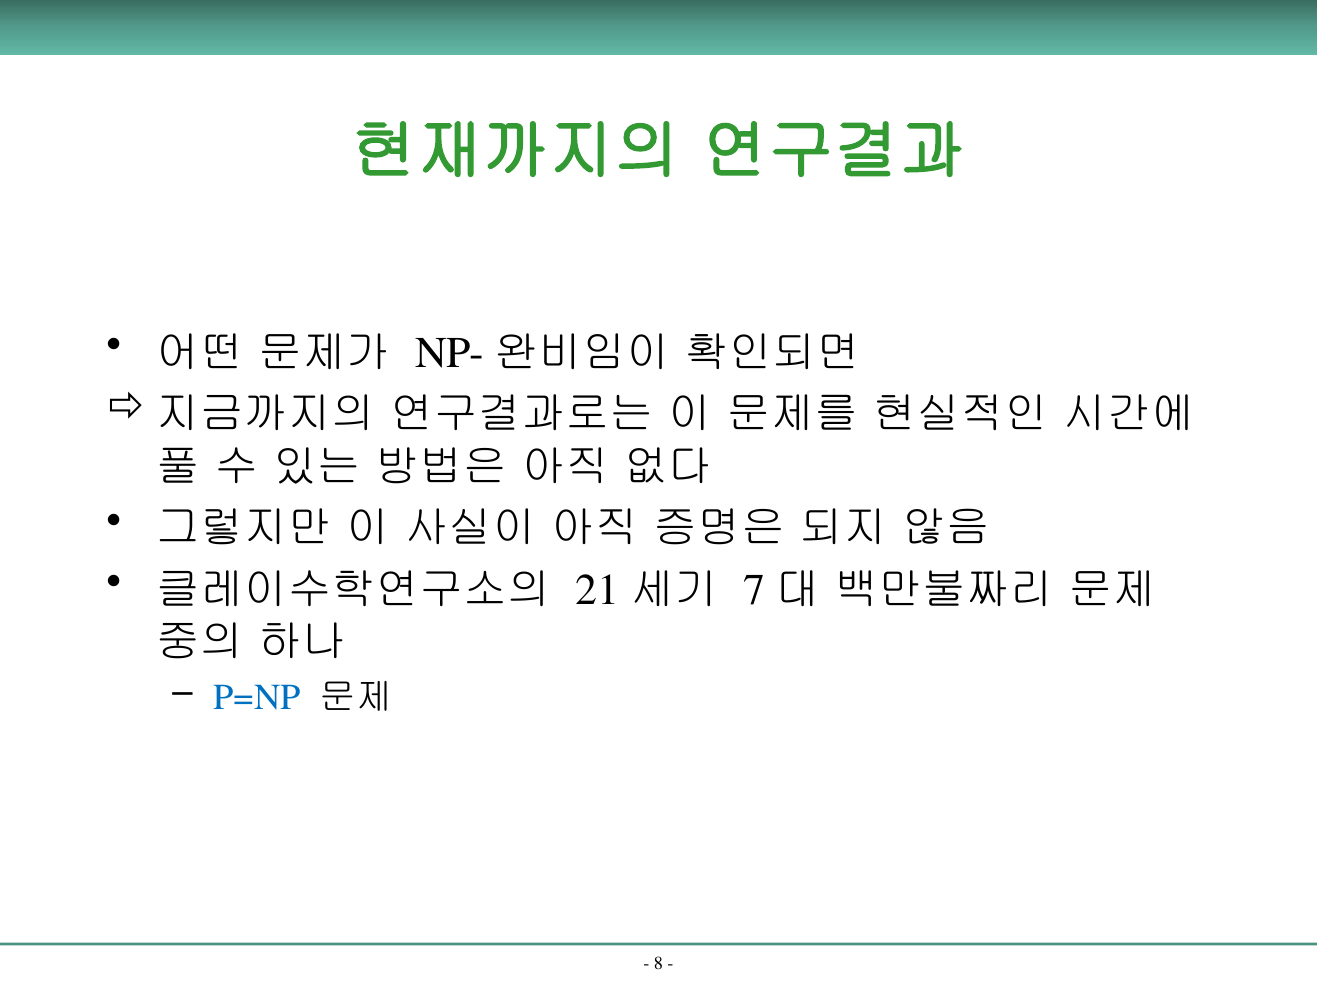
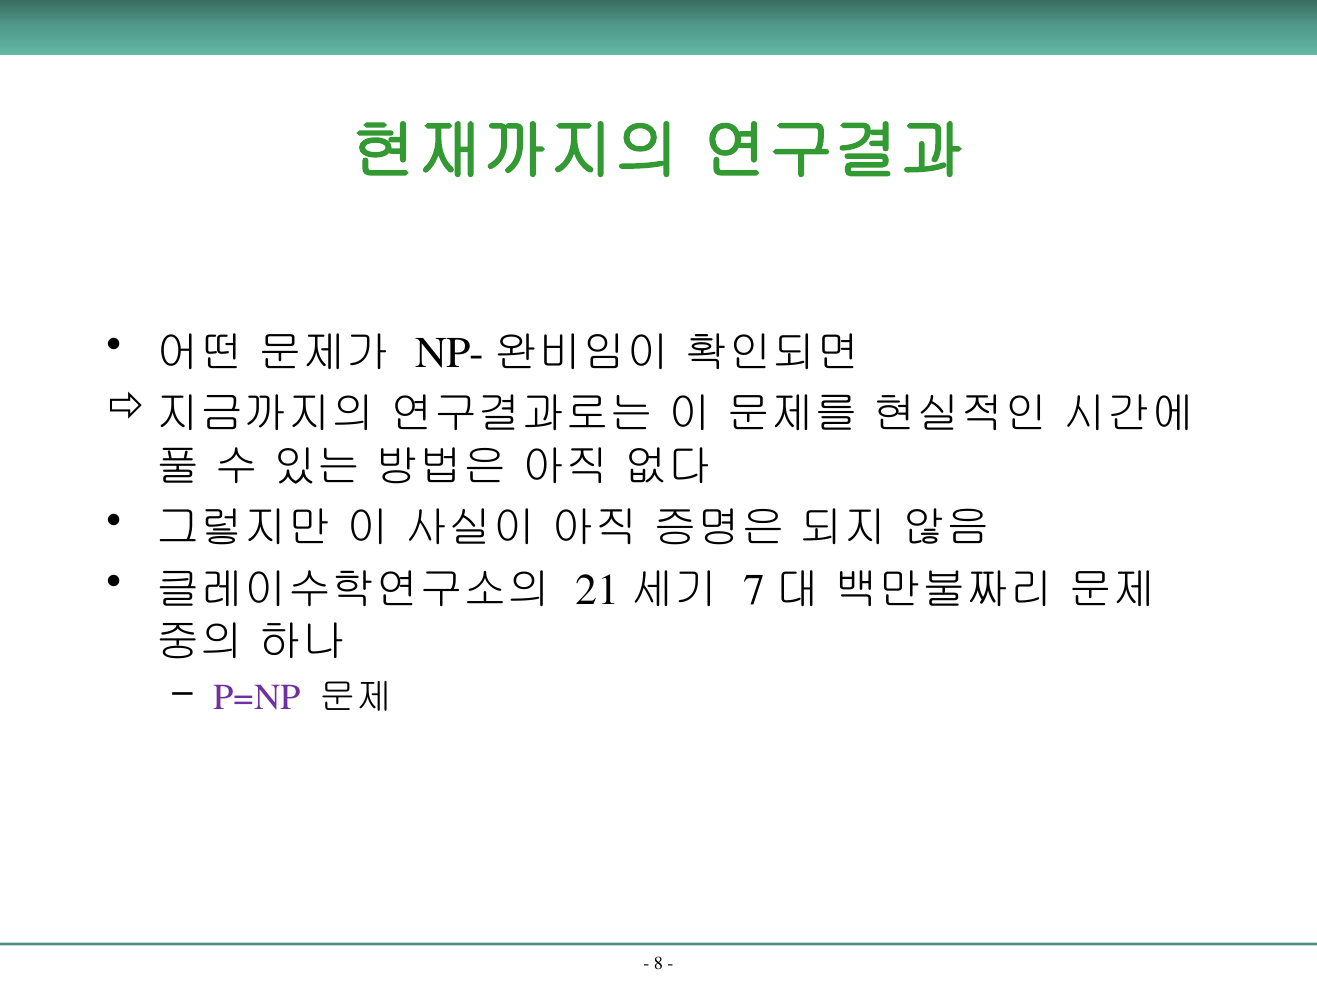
P=NP colour: blue -> purple
